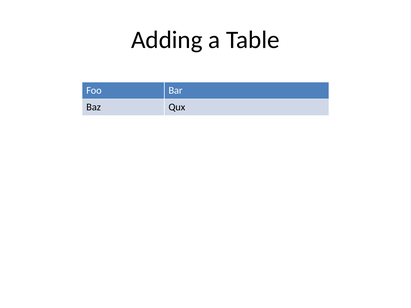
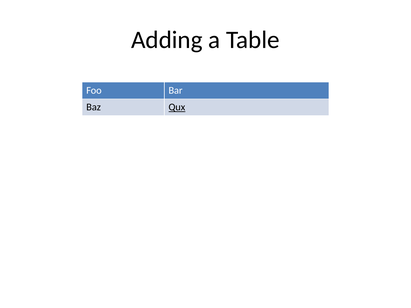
Qux underline: none -> present
